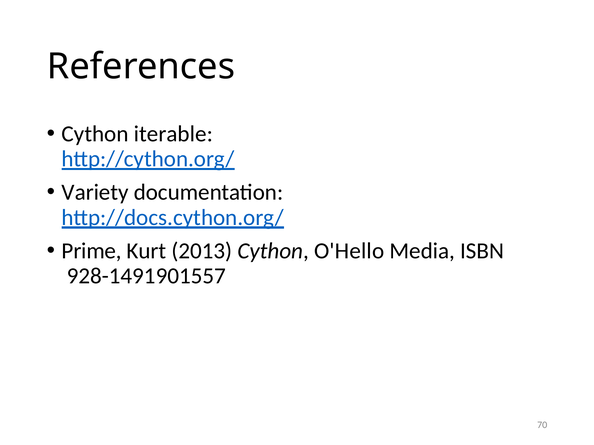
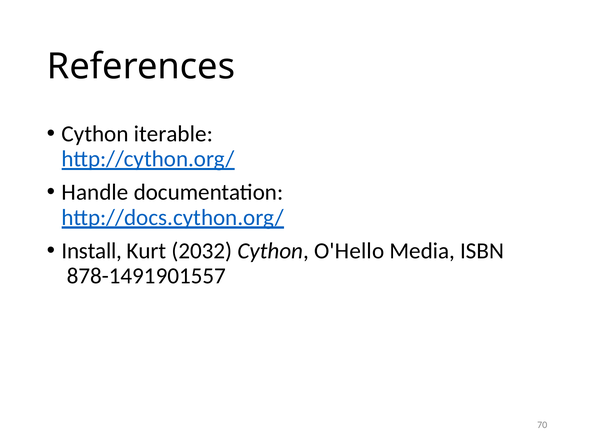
Variety: Variety -> Handle
Prime: Prime -> Install
2013: 2013 -> 2032
928-1491901557: 928-1491901557 -> 878-1491901557
